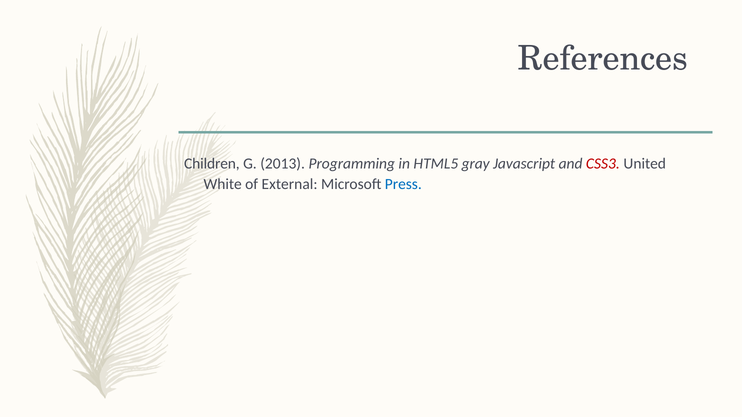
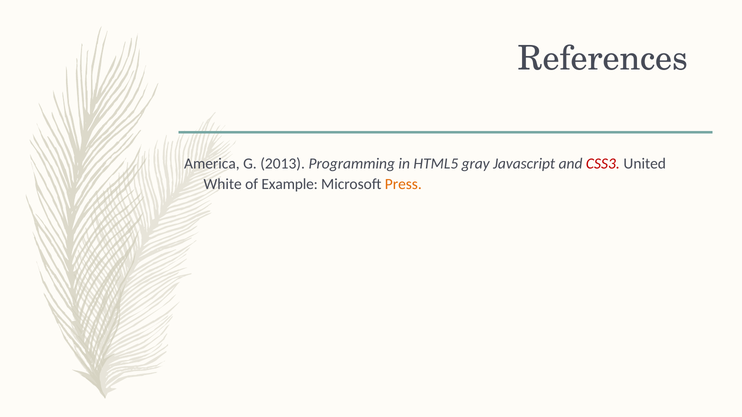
Children: Children -> America
External: External -> Example
Press colour: blue -> orange
